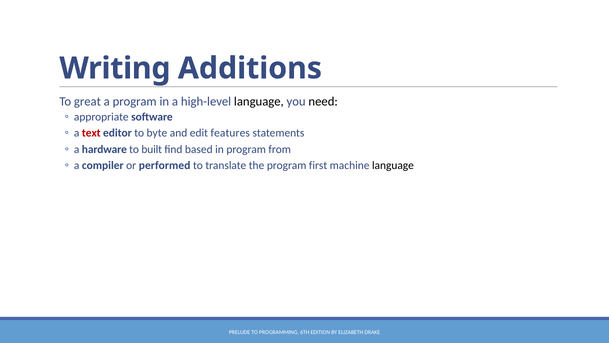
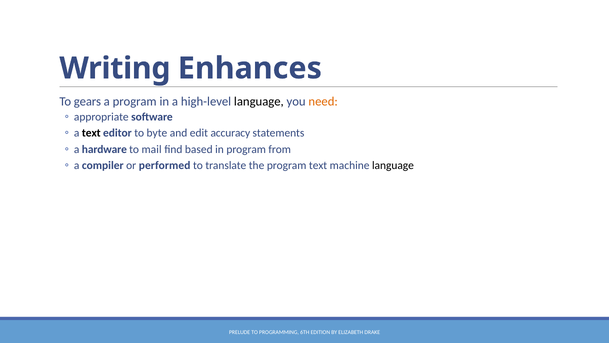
Additions: Additions -> Enhances
great: great -> gears
need colour: black -> orange
text at (91, 133) colour: red -> black
features: features -> accuracy
built: built -> mail
program first: first -> text
